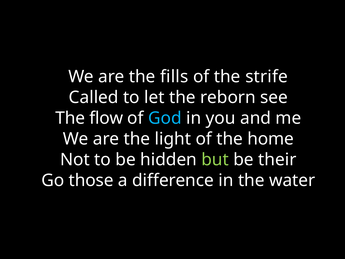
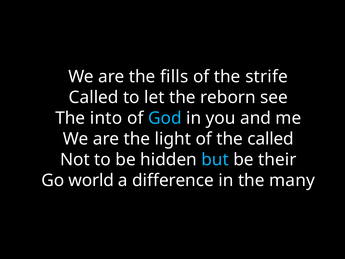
flow: flow -> into
the home: home -> called
but colour: light green -> light blue
those: those -> world
water: water -> many
